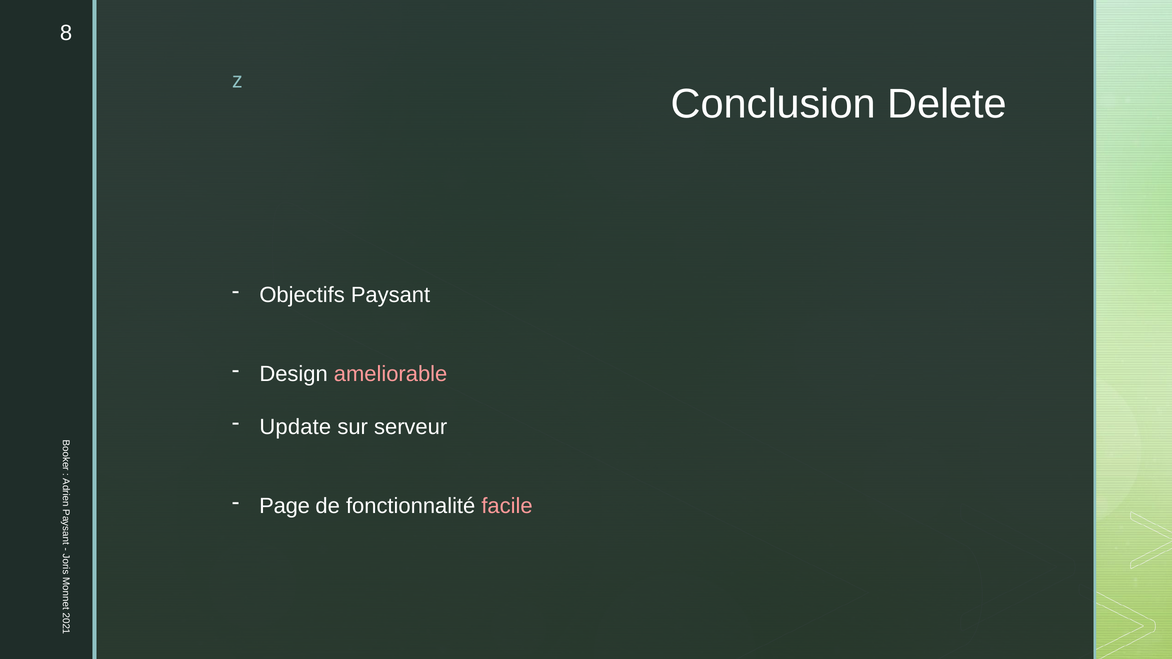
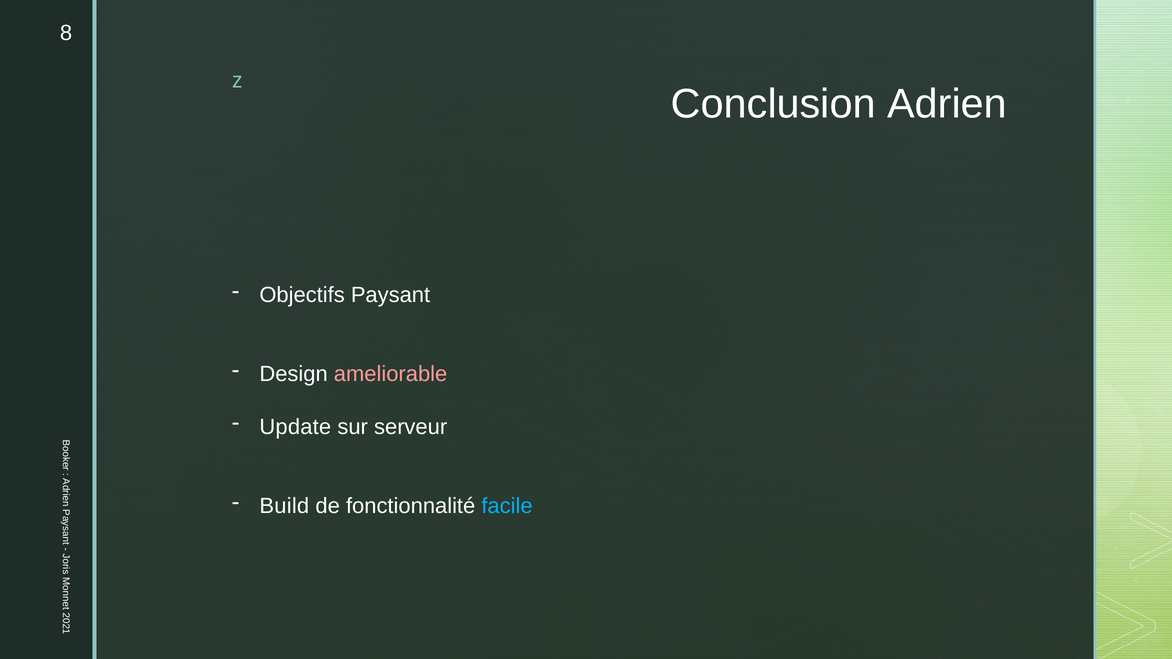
Delete: Delete -> Adrien
Page: Page -> Build
facile colour: pink -> light blue
